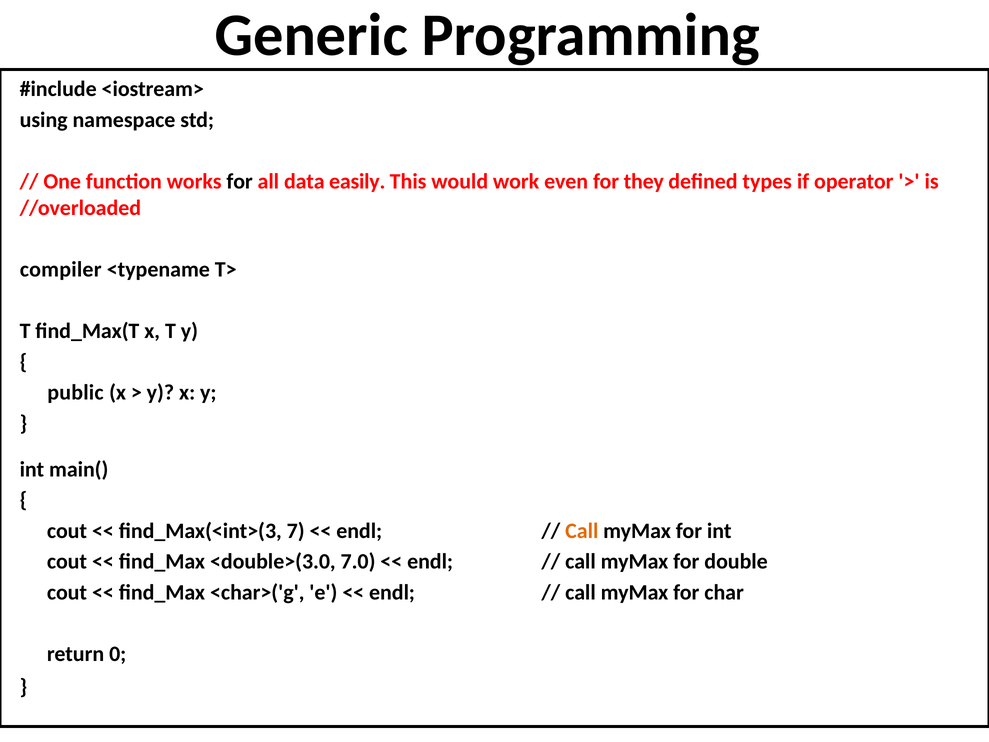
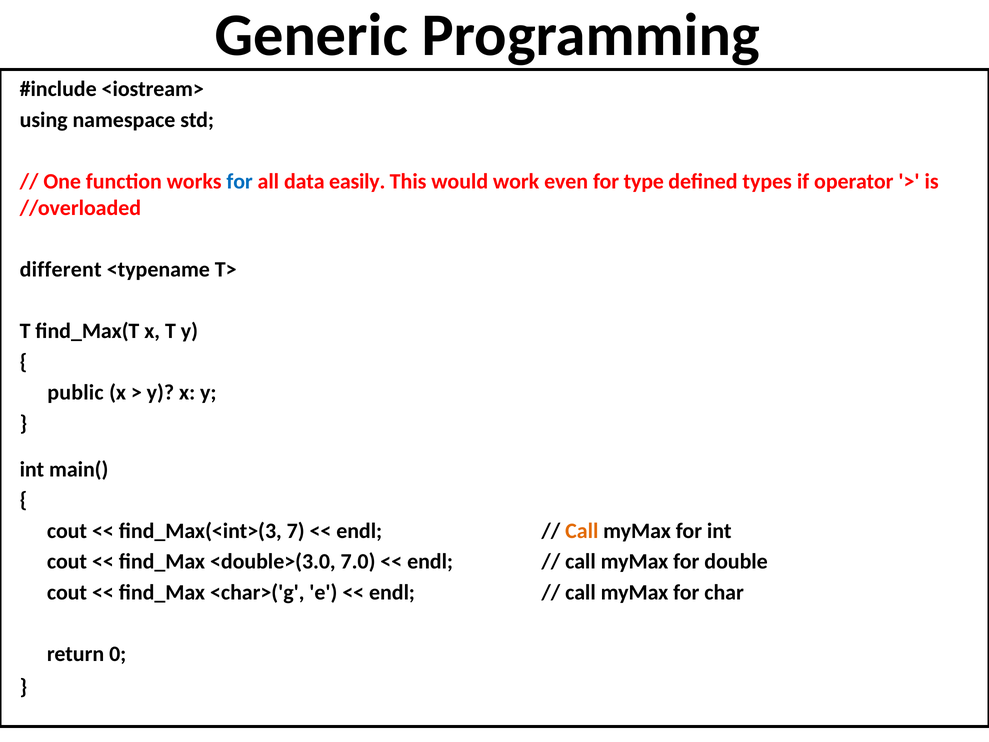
for at (240, 181) colour: black -> blue
they: they -> type
compiler: compiler -> different
